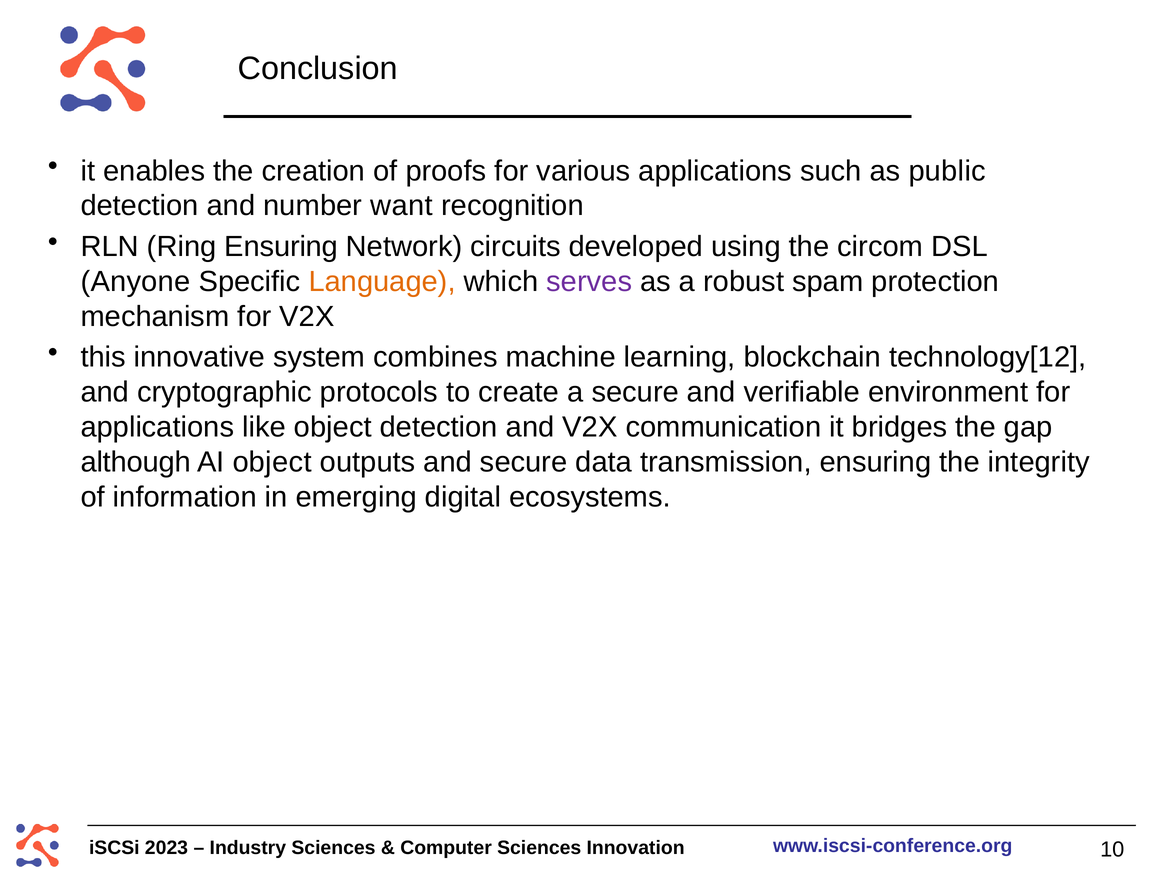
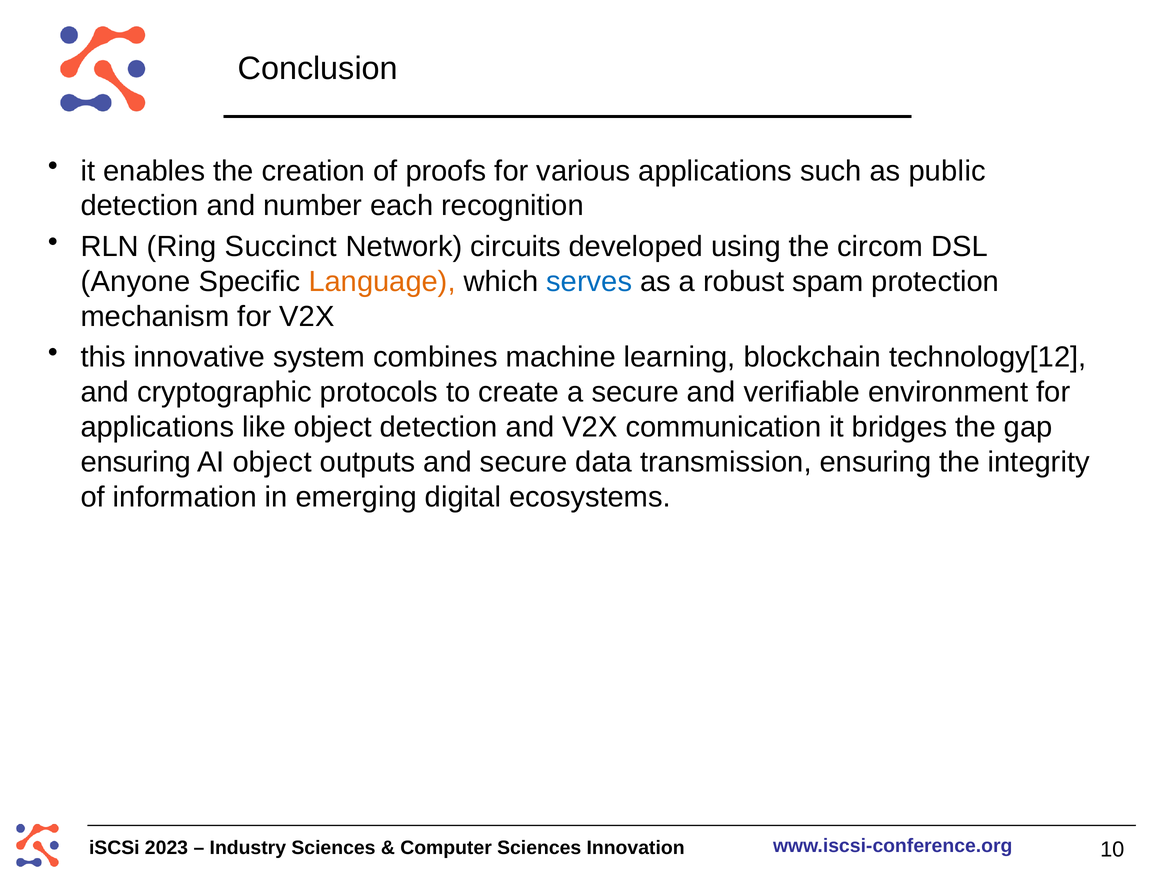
want: want -> each
Ring Ensuring: Ensuring -> Succinct
serves colour: purple -> blue
although at (136, 462): although -> ensuring
